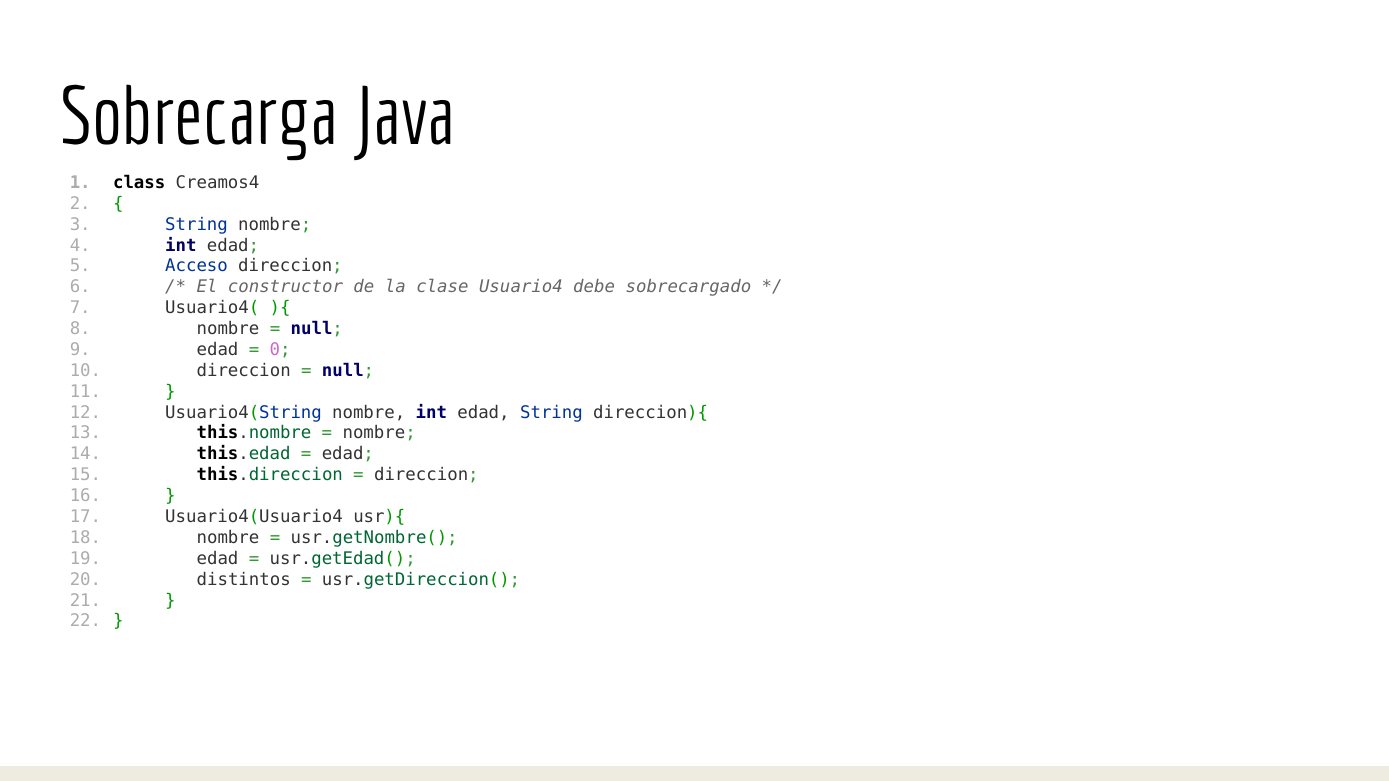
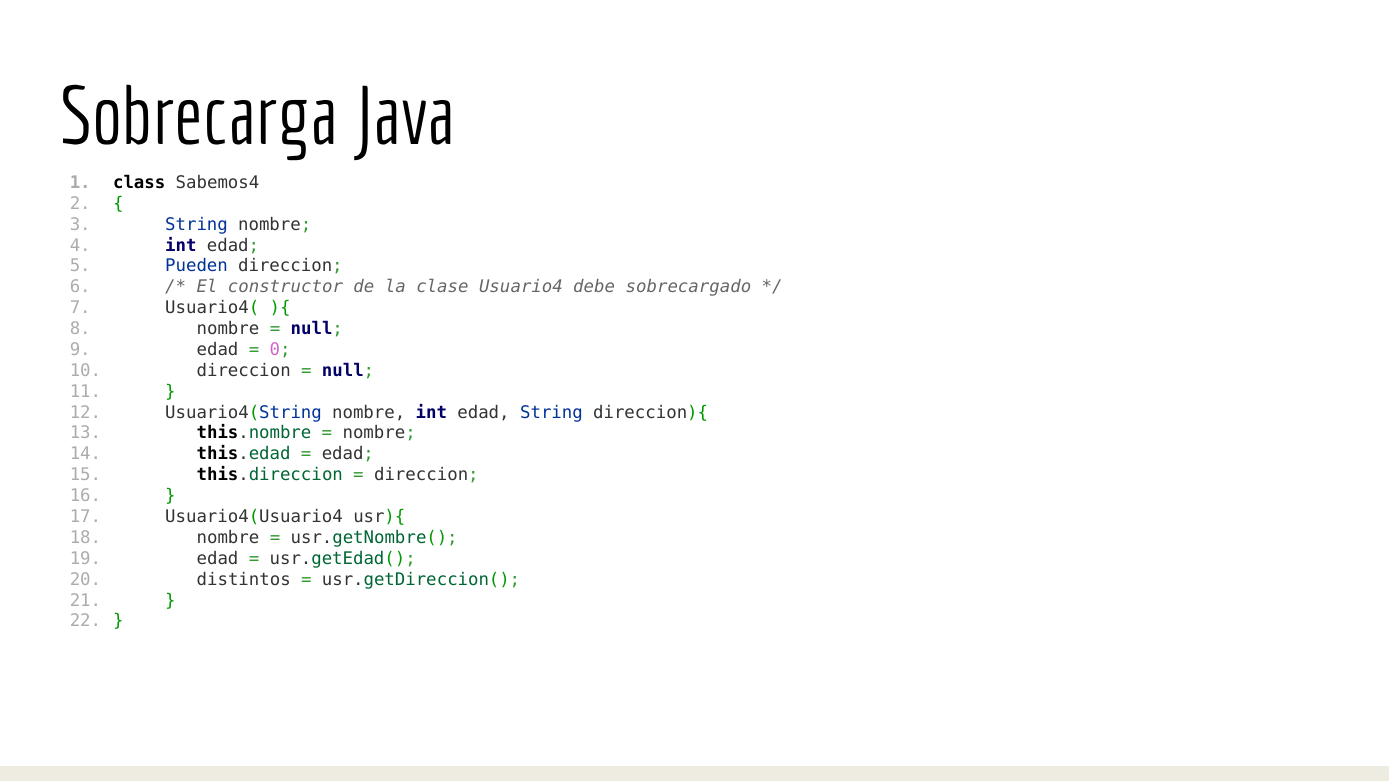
Creamos4: Creamos4 -> Sabemos4
Acceso: Acceso -> Pueden
